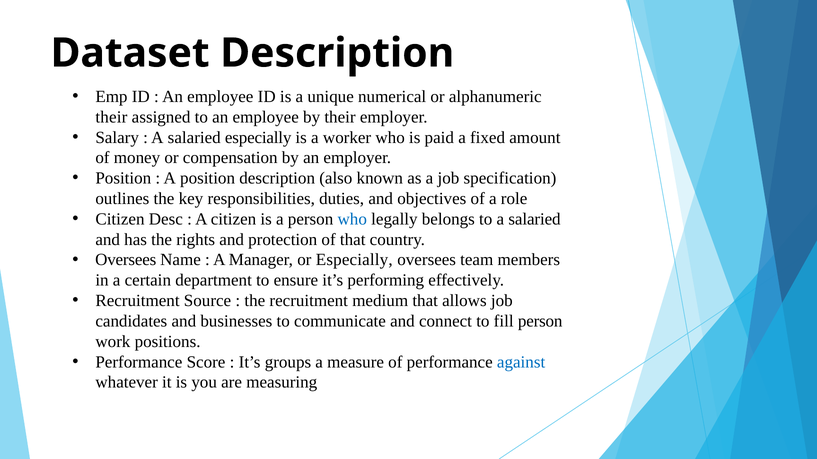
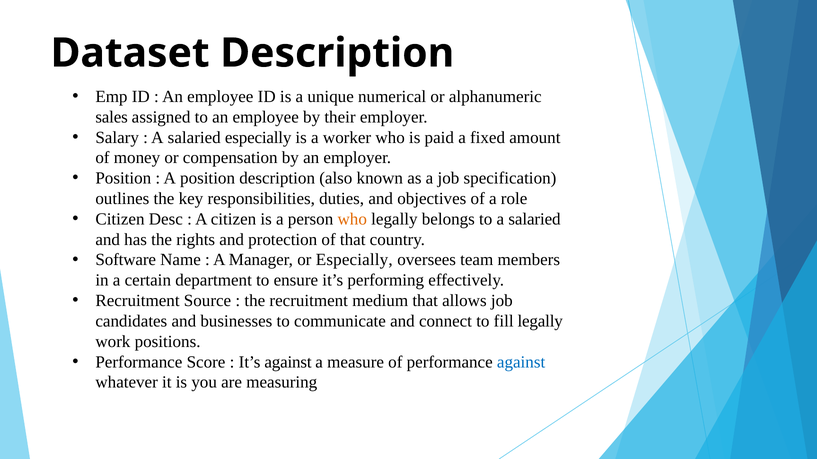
their at (111, 117): their -> sales
who at (352, 219) colour: blue -> orange
Oversees at (126, 260): Oversees -> Software
fill person: person -> legally
It’s groups: groups -> against
